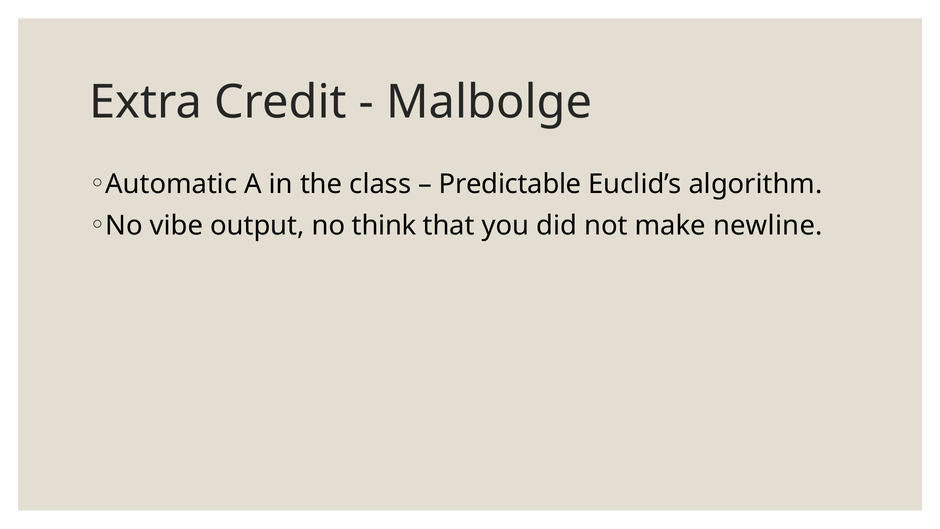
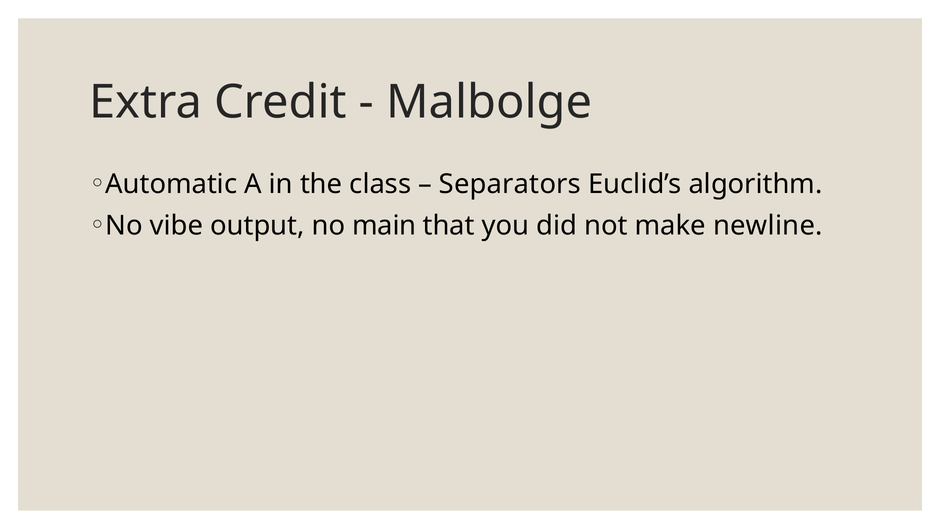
Predictable: Predictable -> Separators
think: think -> main
